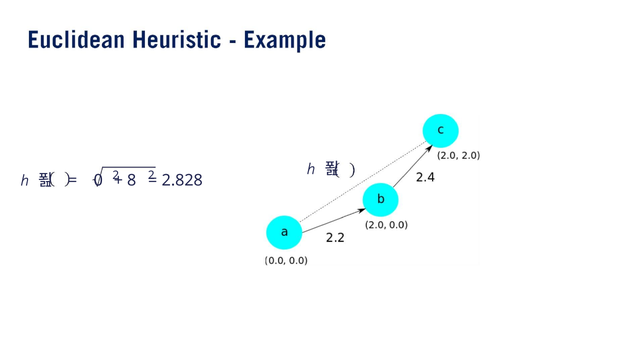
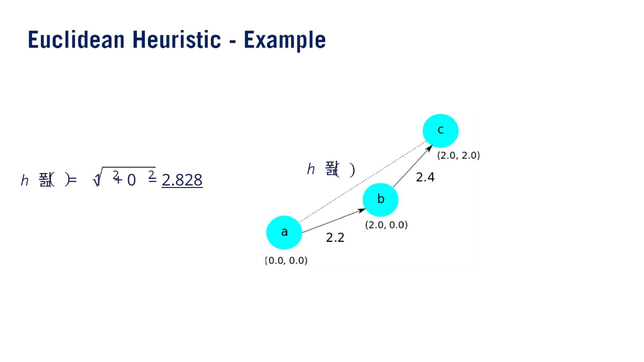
0: 0 -> 1
8: 8 -> 0
2.828 underline: none -> present
